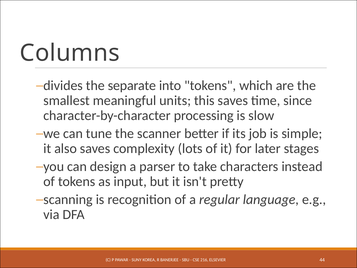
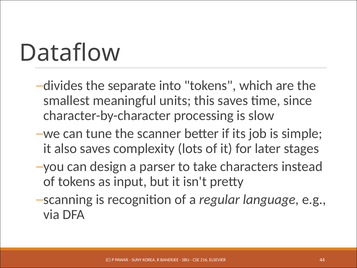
Columns: Columns -> Dataflow
